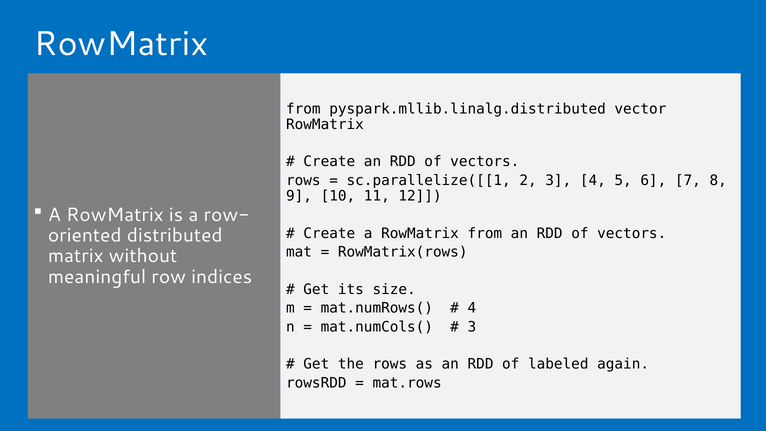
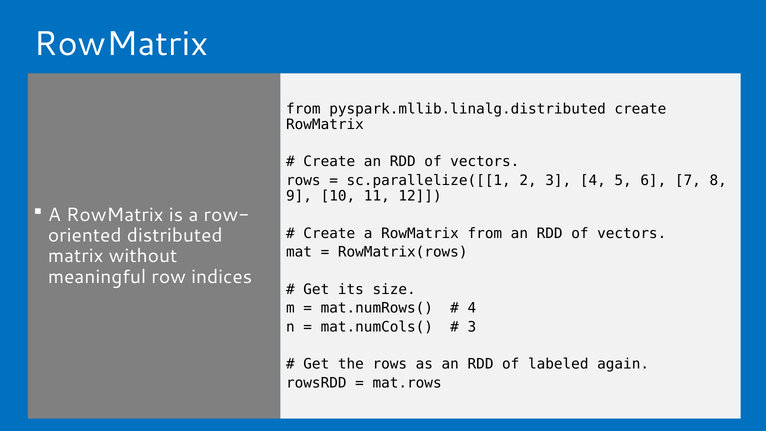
pyspark.mllib.linalg.distributed vector: vector -> create
